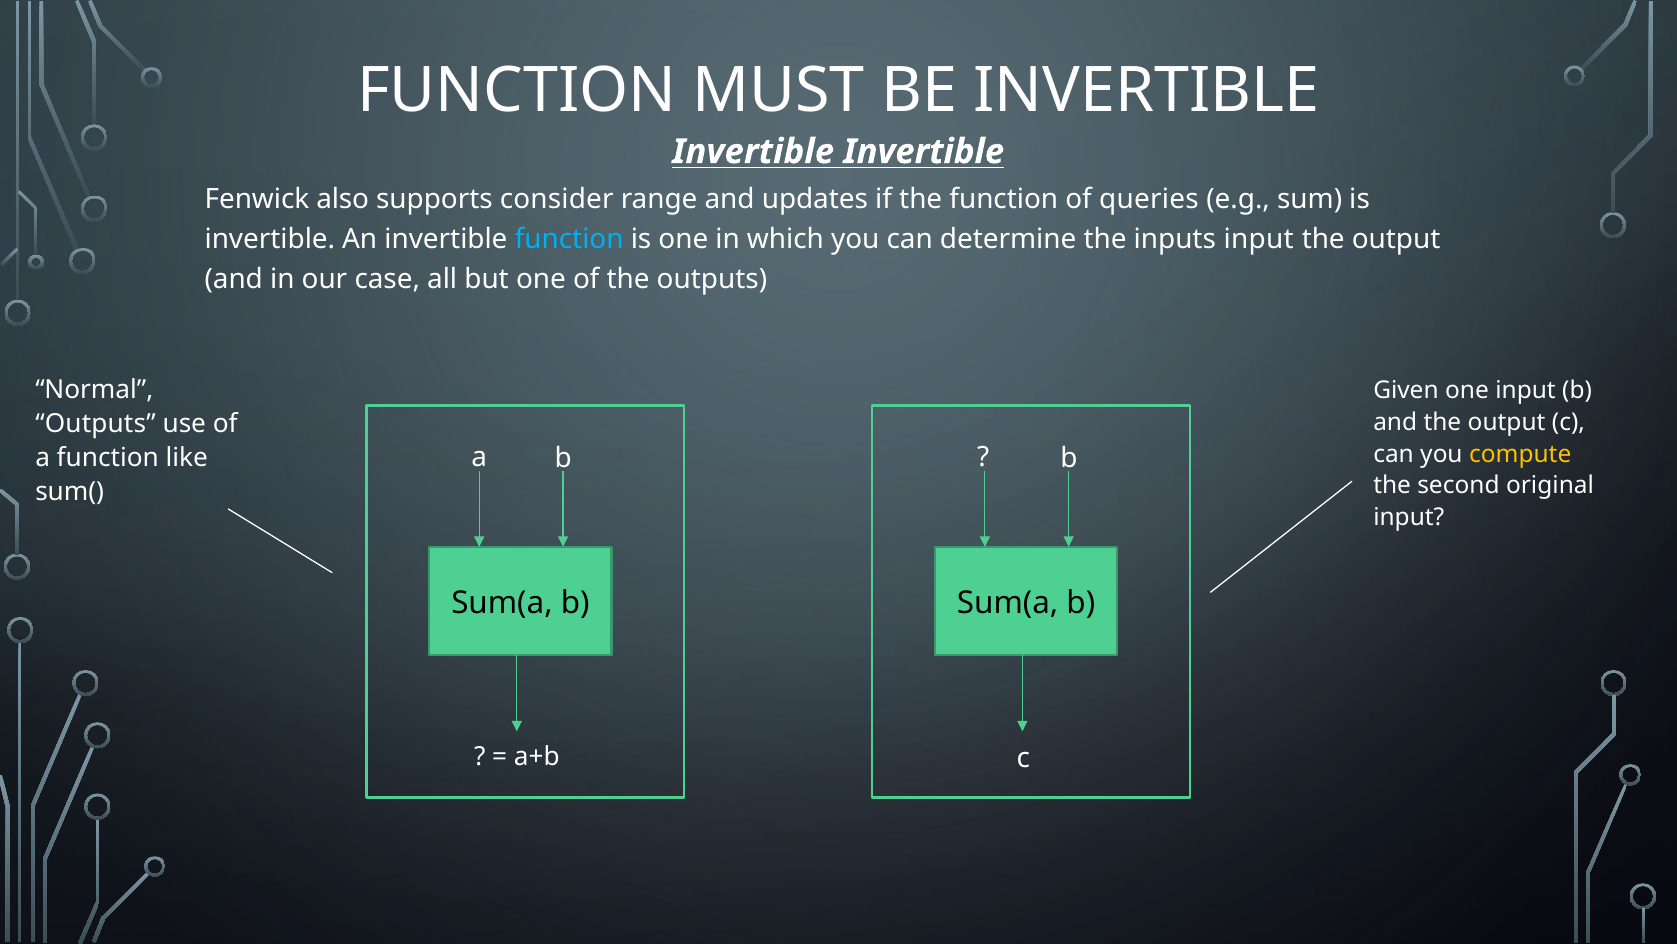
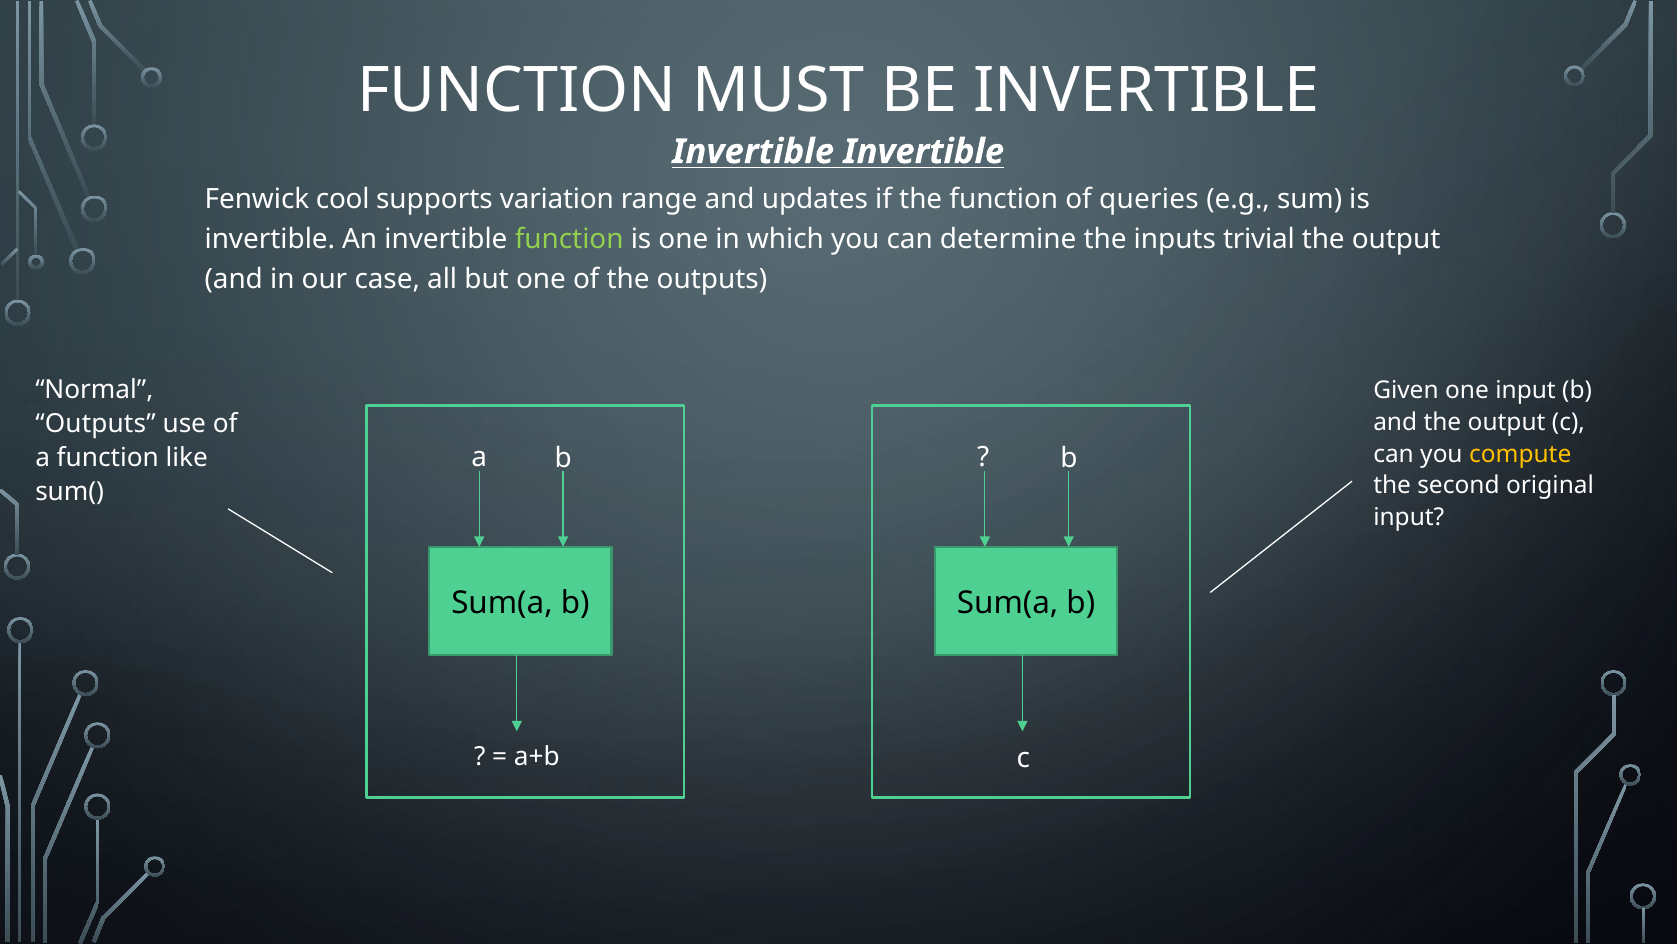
also: also -> cool
consider: consider -> variation
function at (569, 239) colour: light blue -> light green
inputs input: input -> trivial
